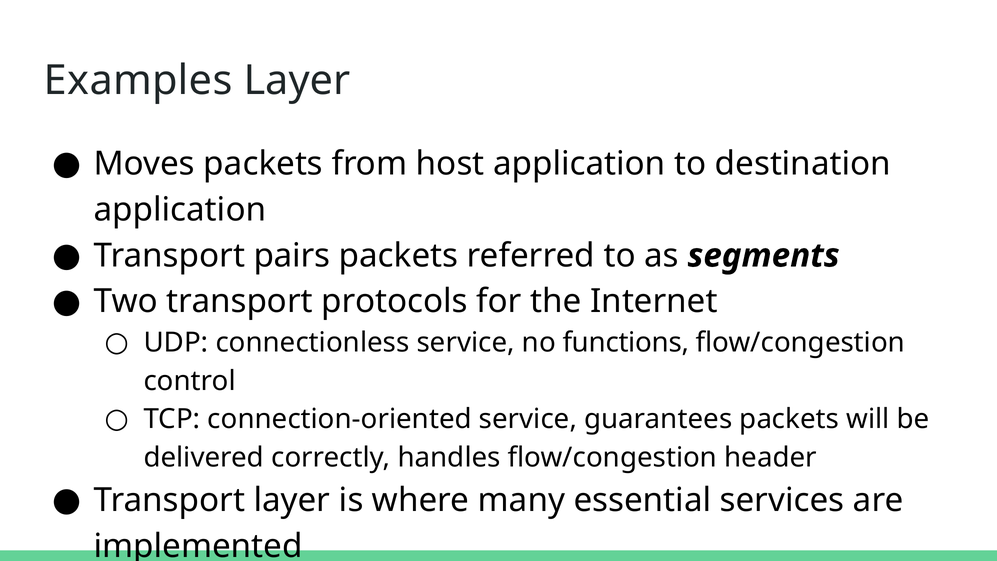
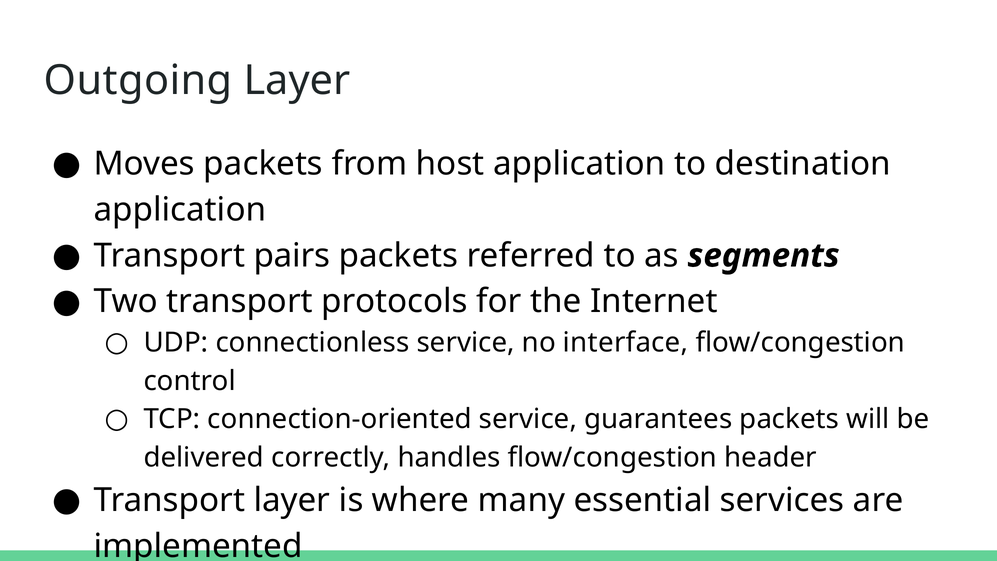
Examples: Examples -> Outgoing
functions: functions -> interface
